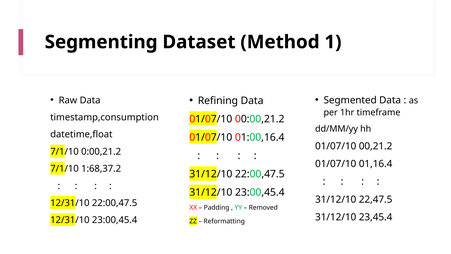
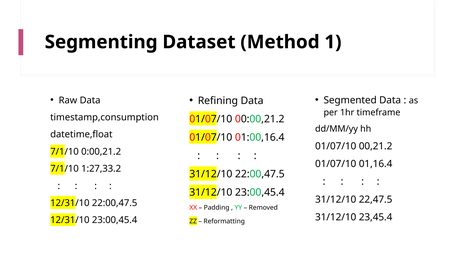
1:68,37.2: 1:68,37.2 -> 1:27,33.2
